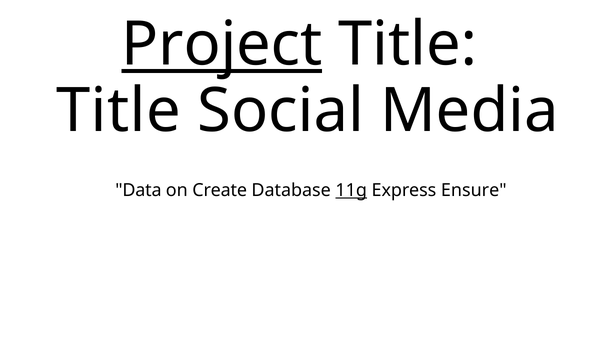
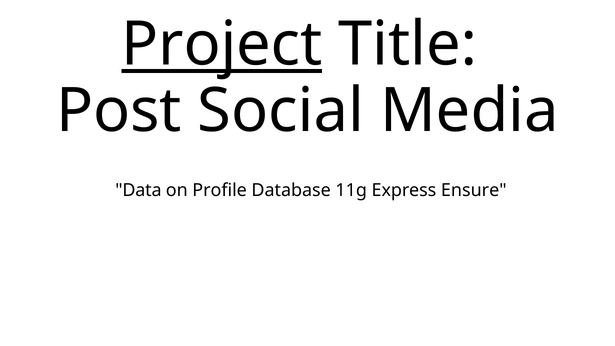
Title at (119, 111): Title -> Post
Create: Create -> Profile
11g underline: present -> none
